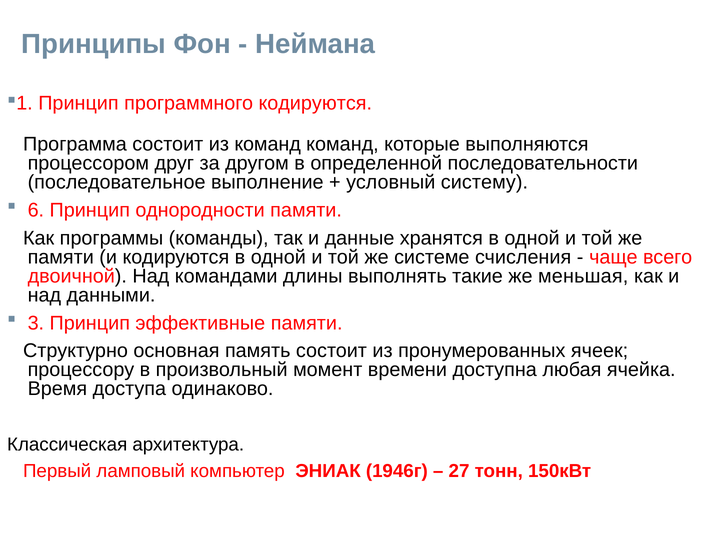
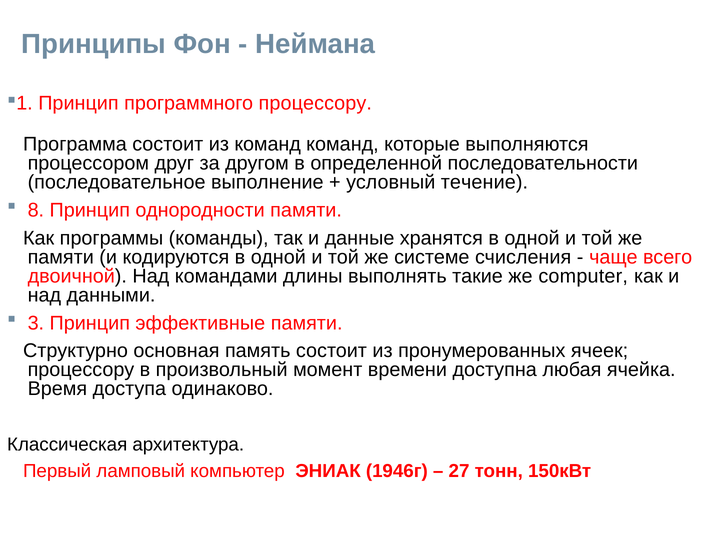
программного кодируются: кодируются -> процессору
систему: систему -> течение
6: 6 -> 8
меньшая: меньшая -> computer
